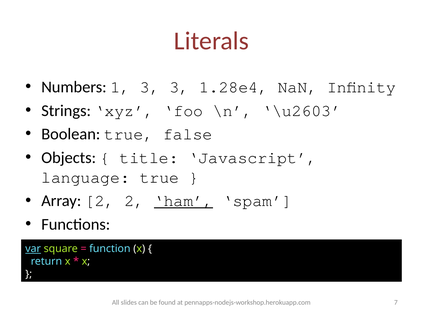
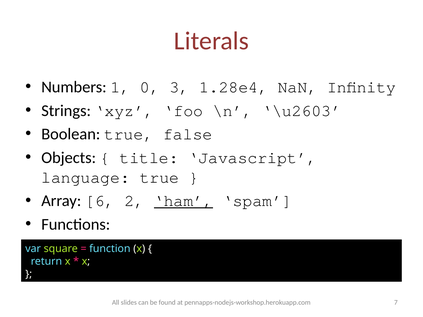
1 3: 3 -> 0
Array 2: 2 -> 6
var underline: present -> none
